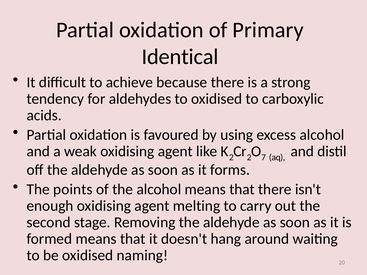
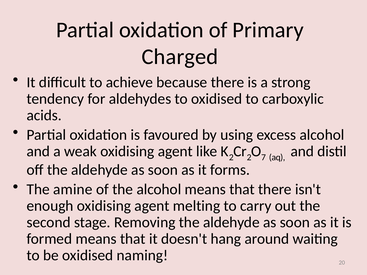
Identical: Identical -> Charged
points: points -> amine
